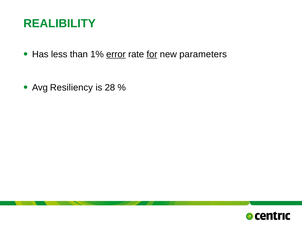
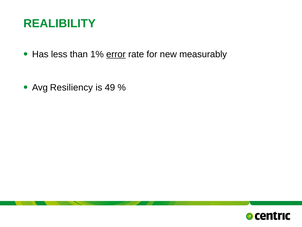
for underline: present -> none
parameters: parameters -> measurably
28: 28 -> 49
